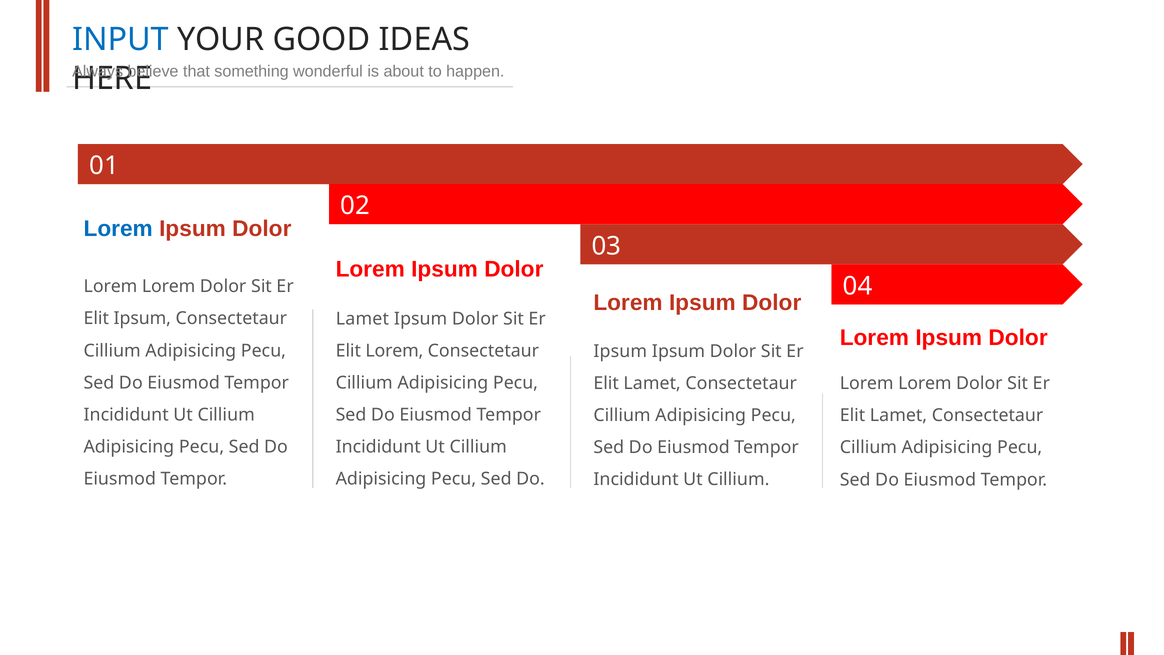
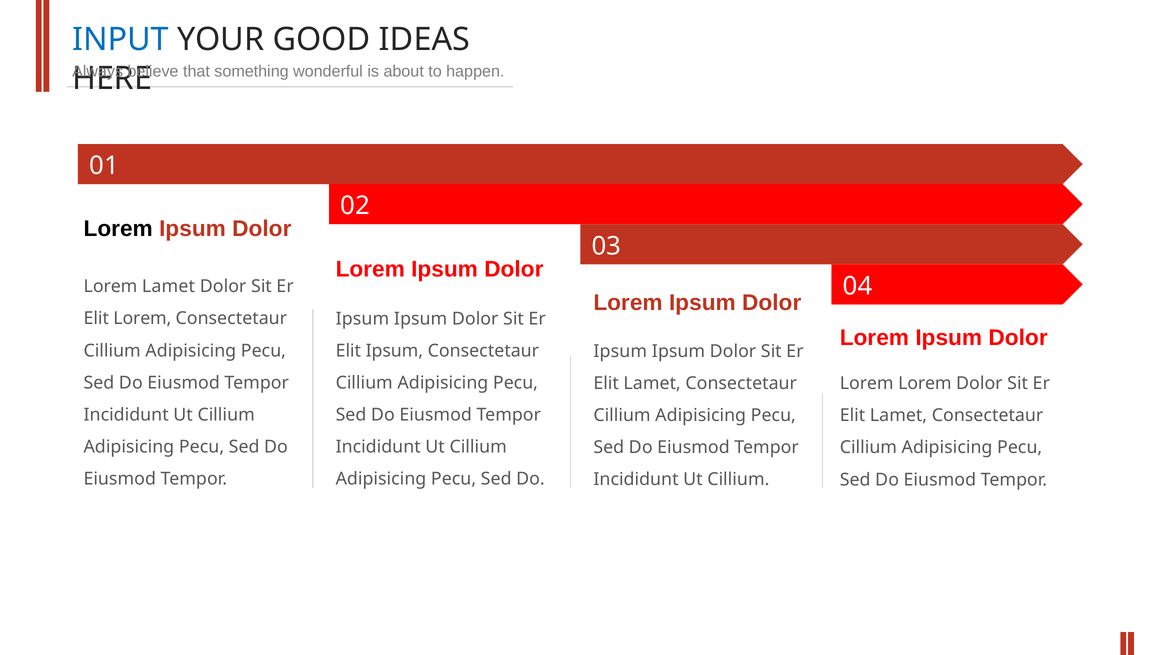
Lorem at (118, 229) colour: blue -> black
Lorem at (169, 286): Lorem -> Lamet
Elit Ipsum: Ipsum -> Lorem
Lamet at (362, 319): Lamet -> Ipsum
Elit Lorem: Lorem -> Ipsum
